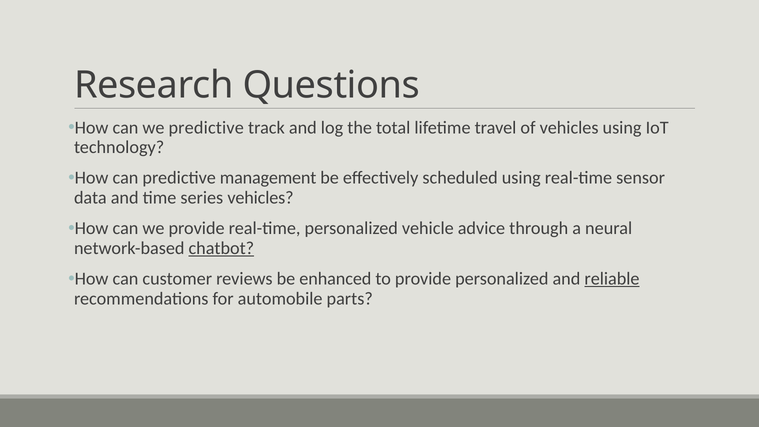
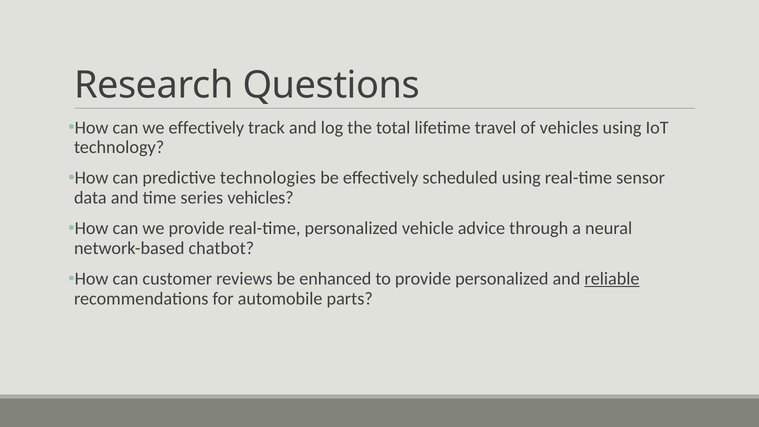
we predictive: predictive -> effectively
management: management -> technologies
chatbot underline: present -> none
